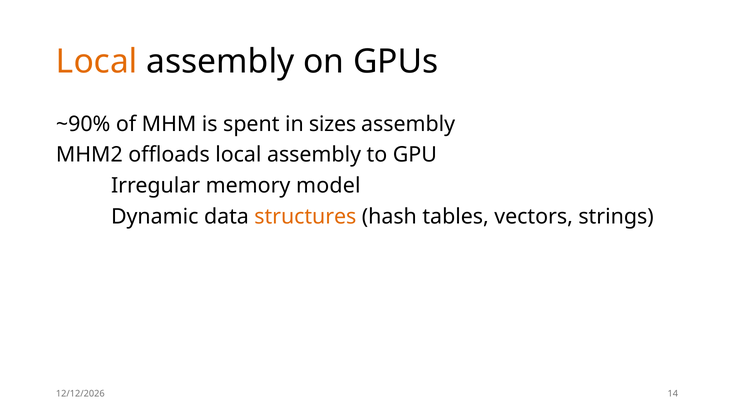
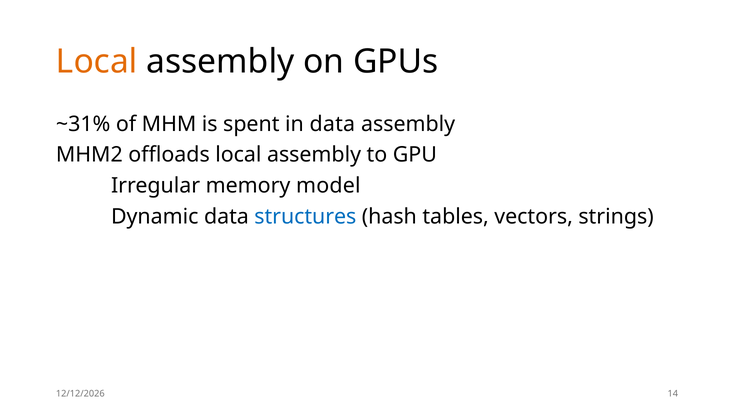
~90%: ~90% -> ~31%
in sizes: sizes -> data
structures colour: orange -> blue
